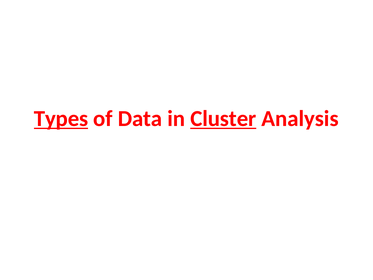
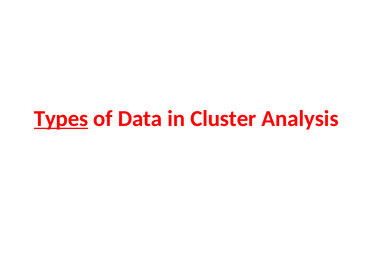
Cluster underline: present -> none
